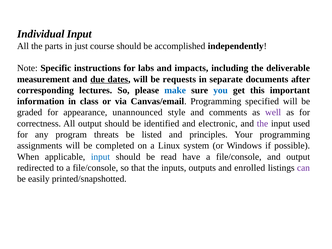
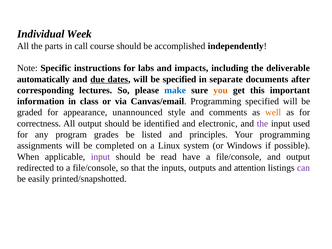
Individual Input: Input -> Week
just: just -> call
measurement: measurement -> automatically
be requests: requests -> specified
you colour: blue -> orange
well colour: purple -> orange
threats: threats -> grades
input at (100, 157) colour: blue -> purple
enrolled: enrolled -> attention
